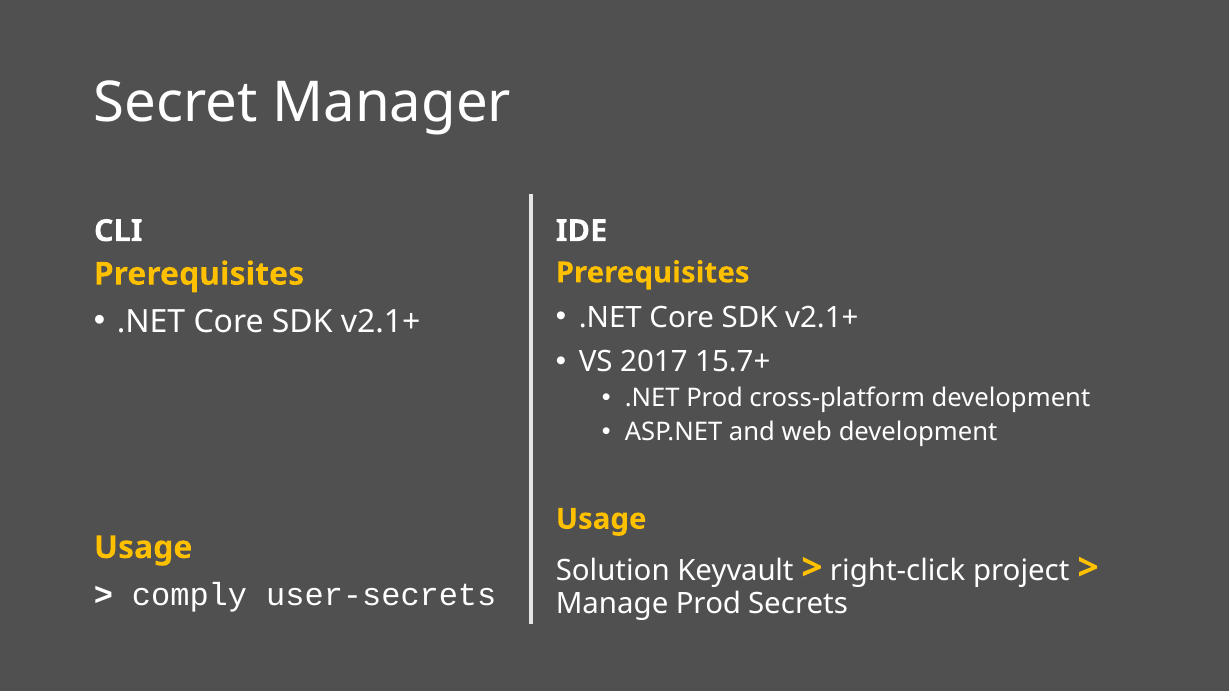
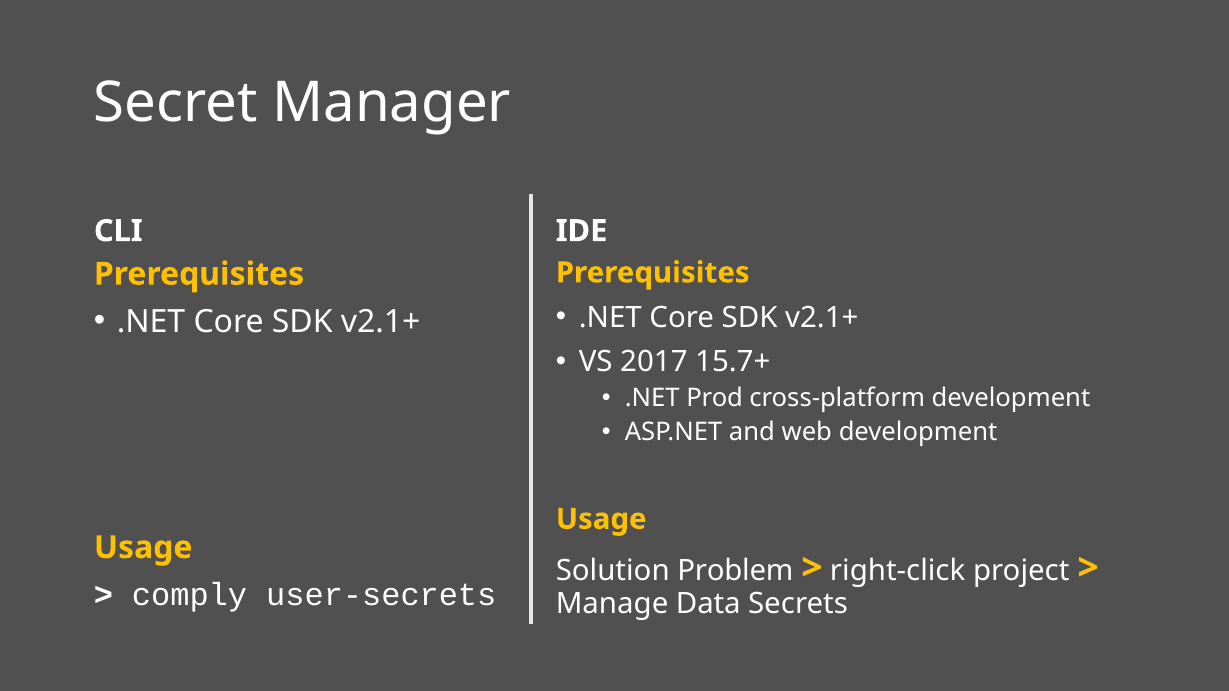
Keyvault: Keyvault -> Problem
Manage Prod: Prod -> Data
